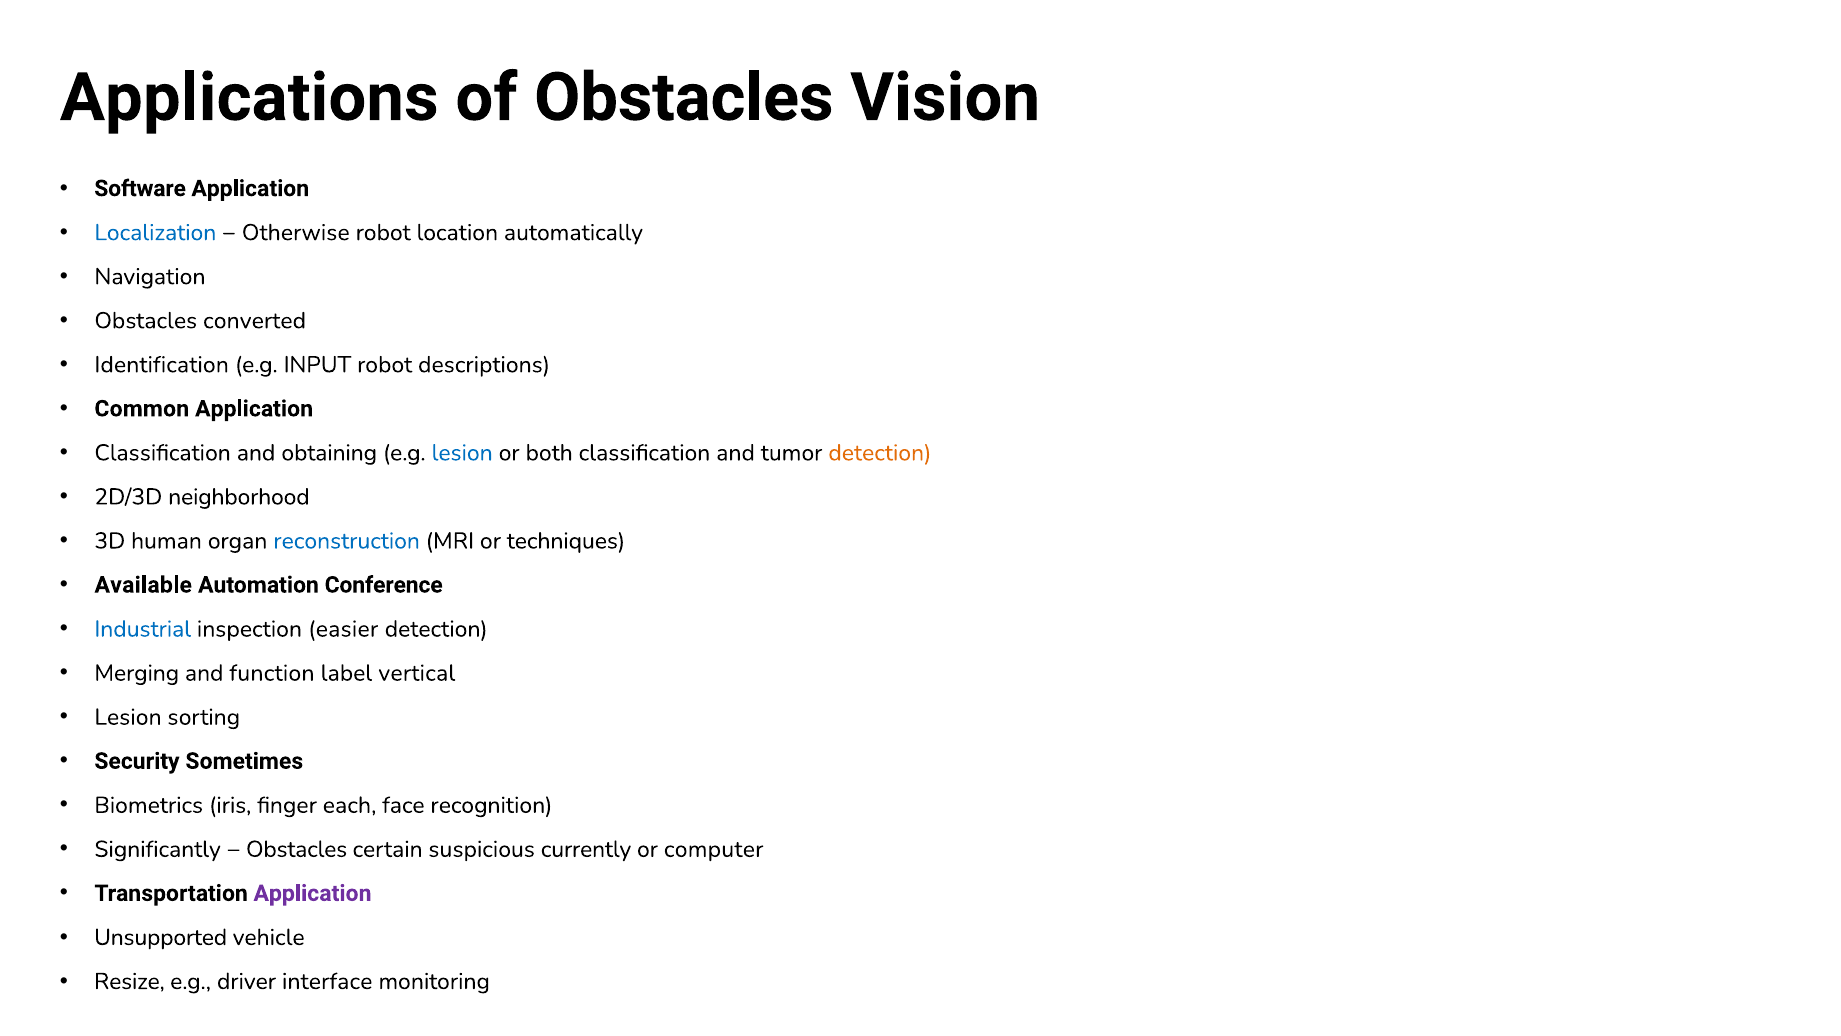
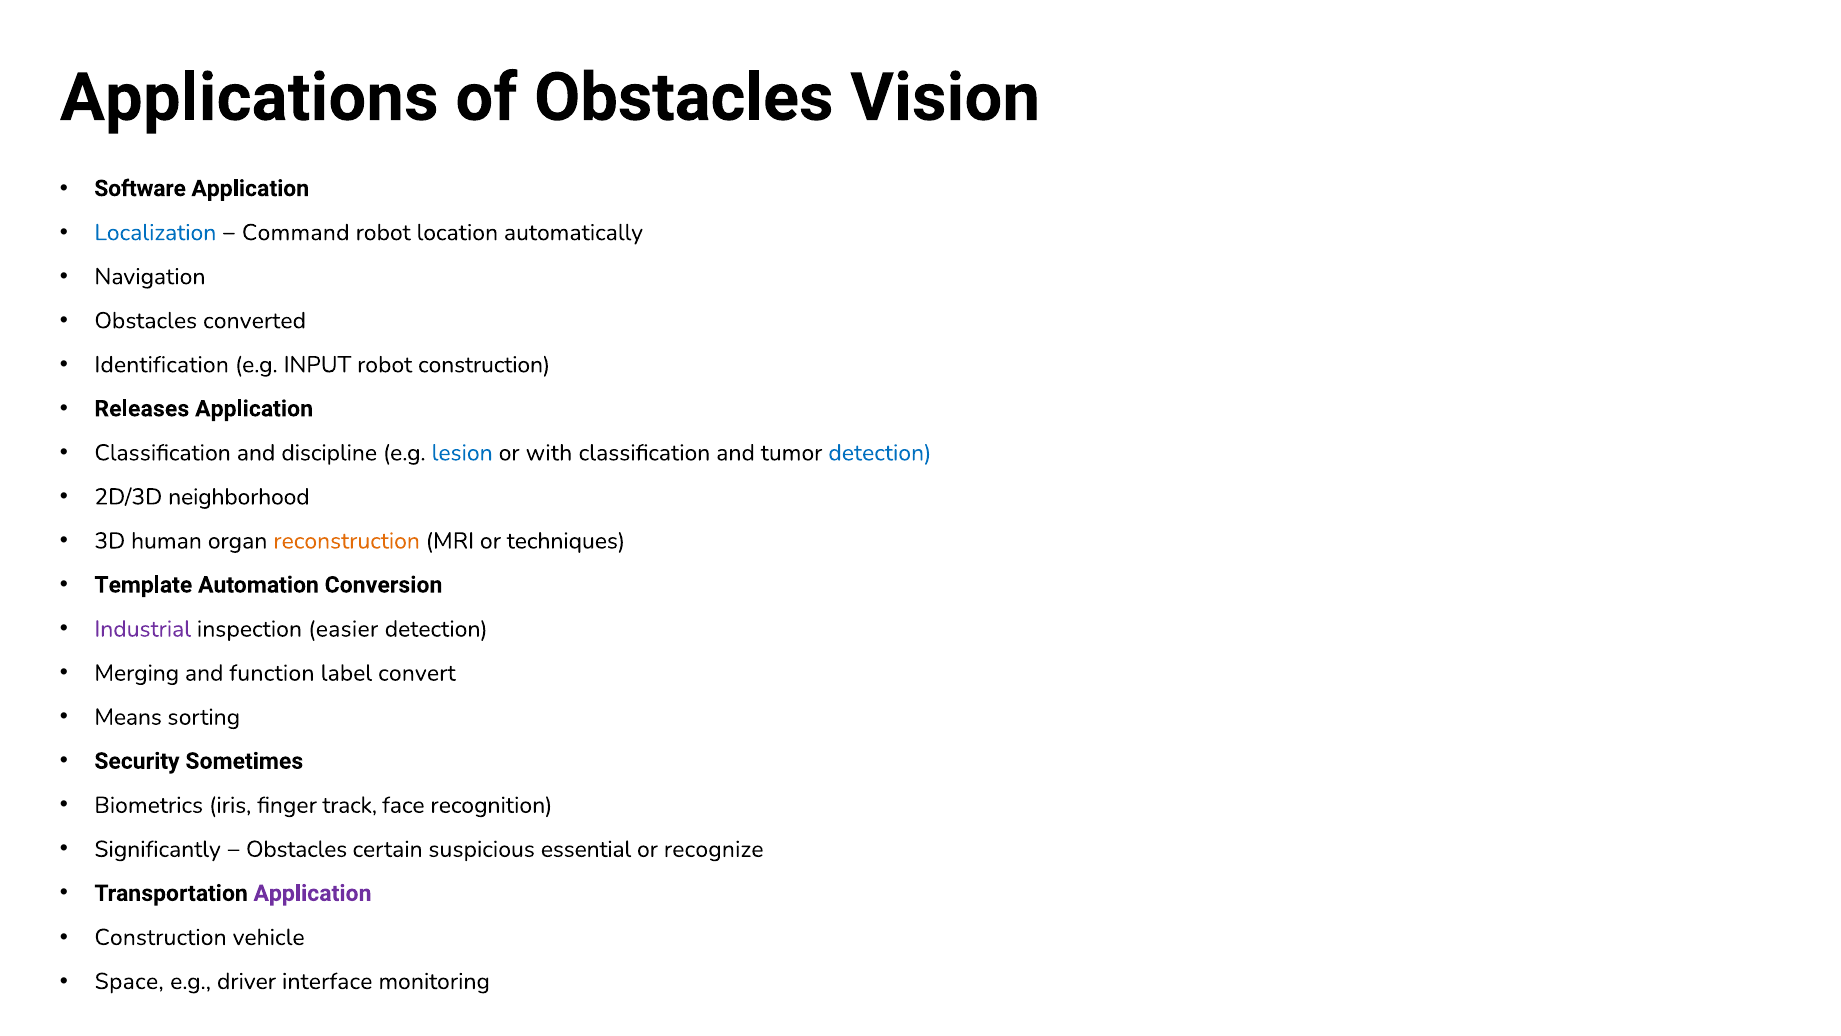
Otherwise: Otherwise -> Command
robot descriptions: descriptions -> construction
Common: Common -> Releases
obtaining: obtaining -> discipline
both: both -> with
detection at (880, 453) colour: orange -> blue
reconstruction colour: blue -> orange
Available: Available -> Template
Conference: Conference -> Conversion
Industrial colour: blue -> purple
vertical: vertical -> convert
Lesion at (128, 717): Lesion -> Means
each: each -> track
currently: currently -> essential
computer: computer -> recognize
Unsupported at (161, 937): Unsupported -> Construction
Resize: Resize -> Space
